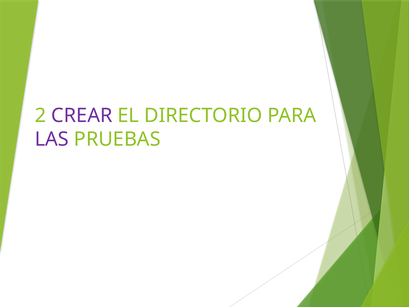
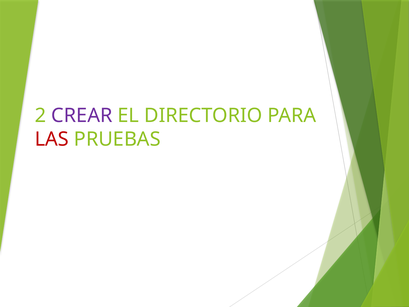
LAS colour: purple -> red
